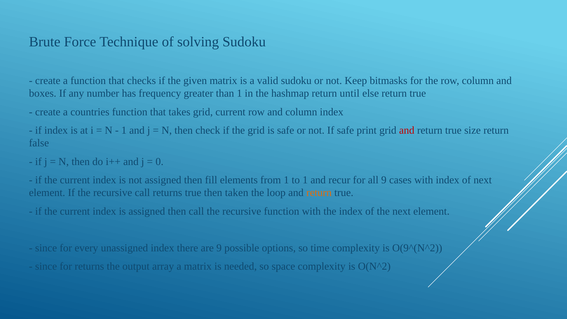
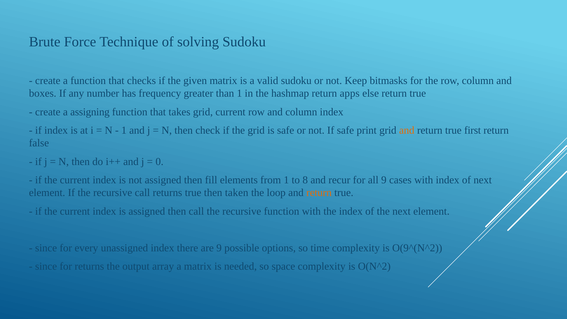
until: until -> apps
countries: countries -> assigning
and at (407, 130) colour: red -> orange
size: size -> first
to 1: 1 -> 8
